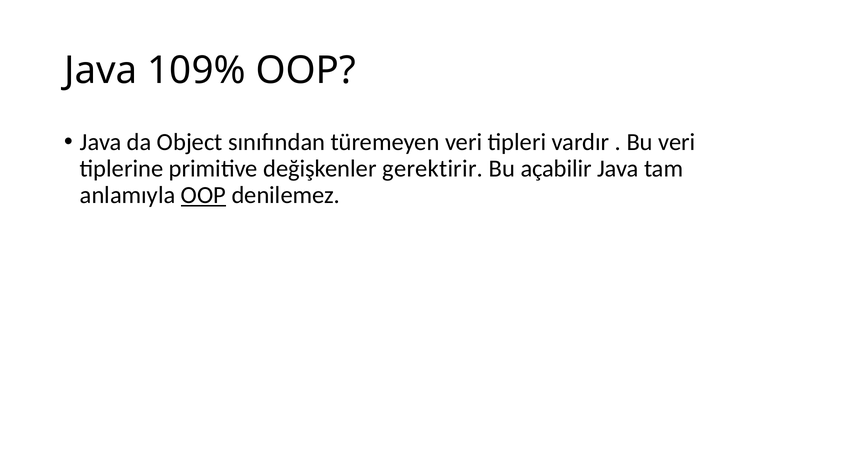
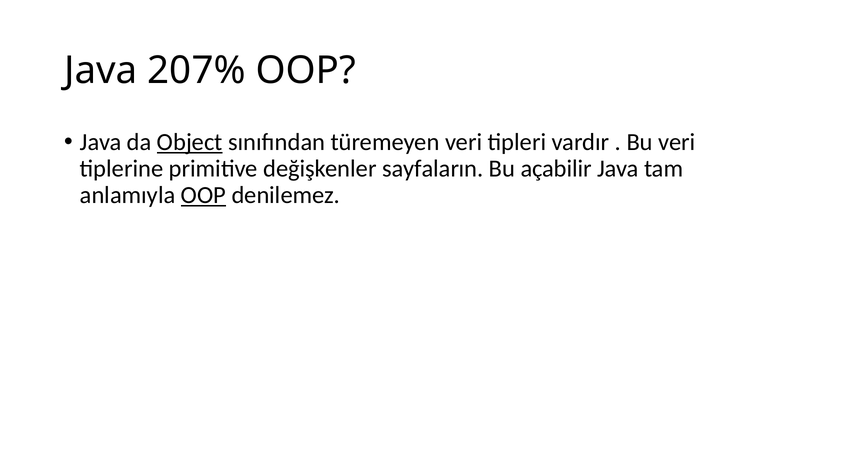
109%: 109% -> 207%
Object underline: none -> present
gerektirir: gerektirir -> sayfaların
